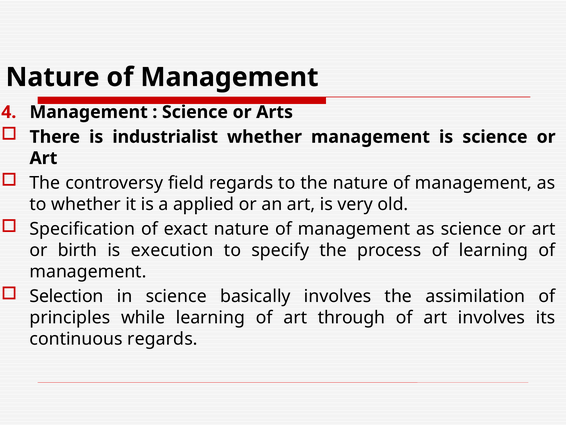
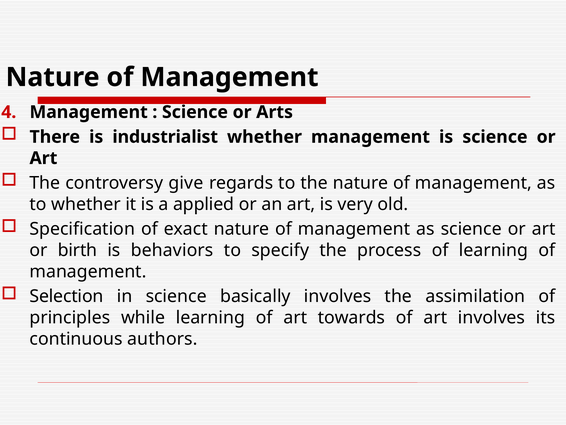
field: field -> give
execution: execution -> behaviors
through: through -> towards
continuous regards: regards -> authors
